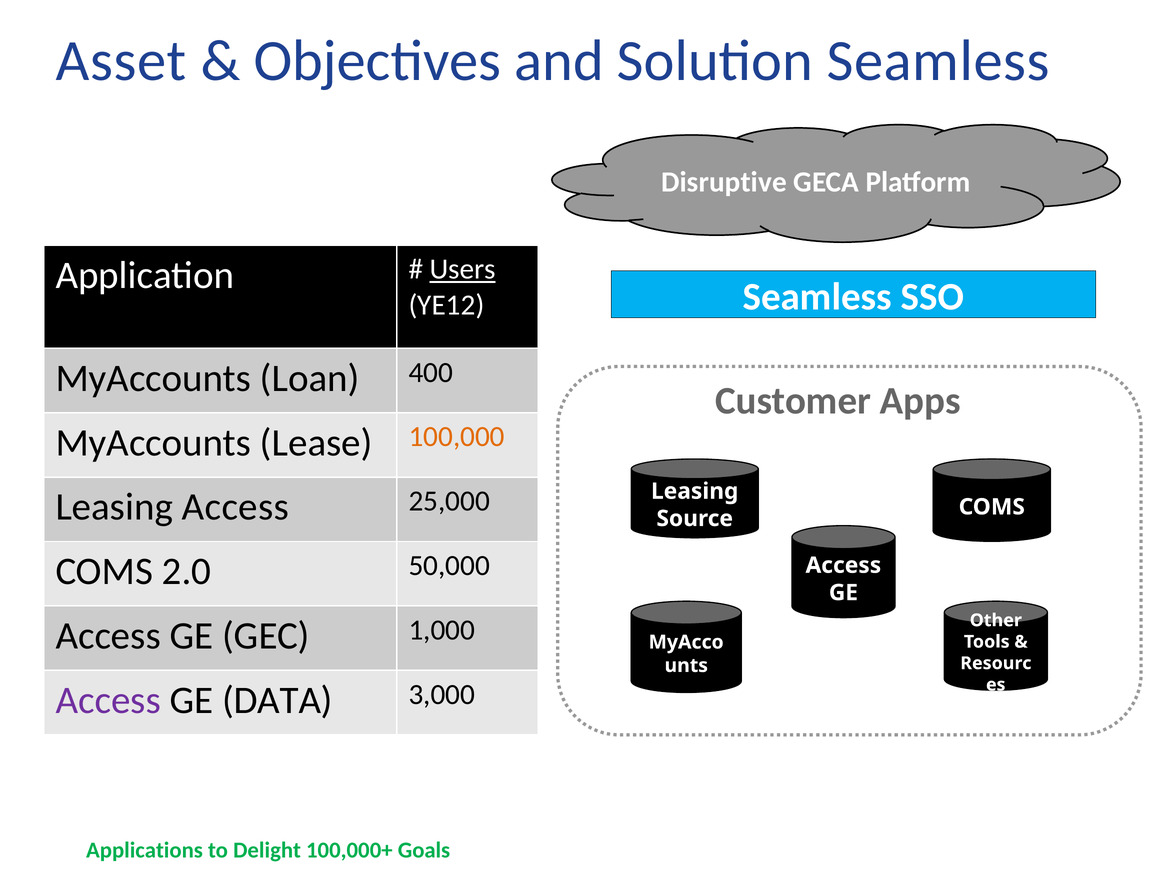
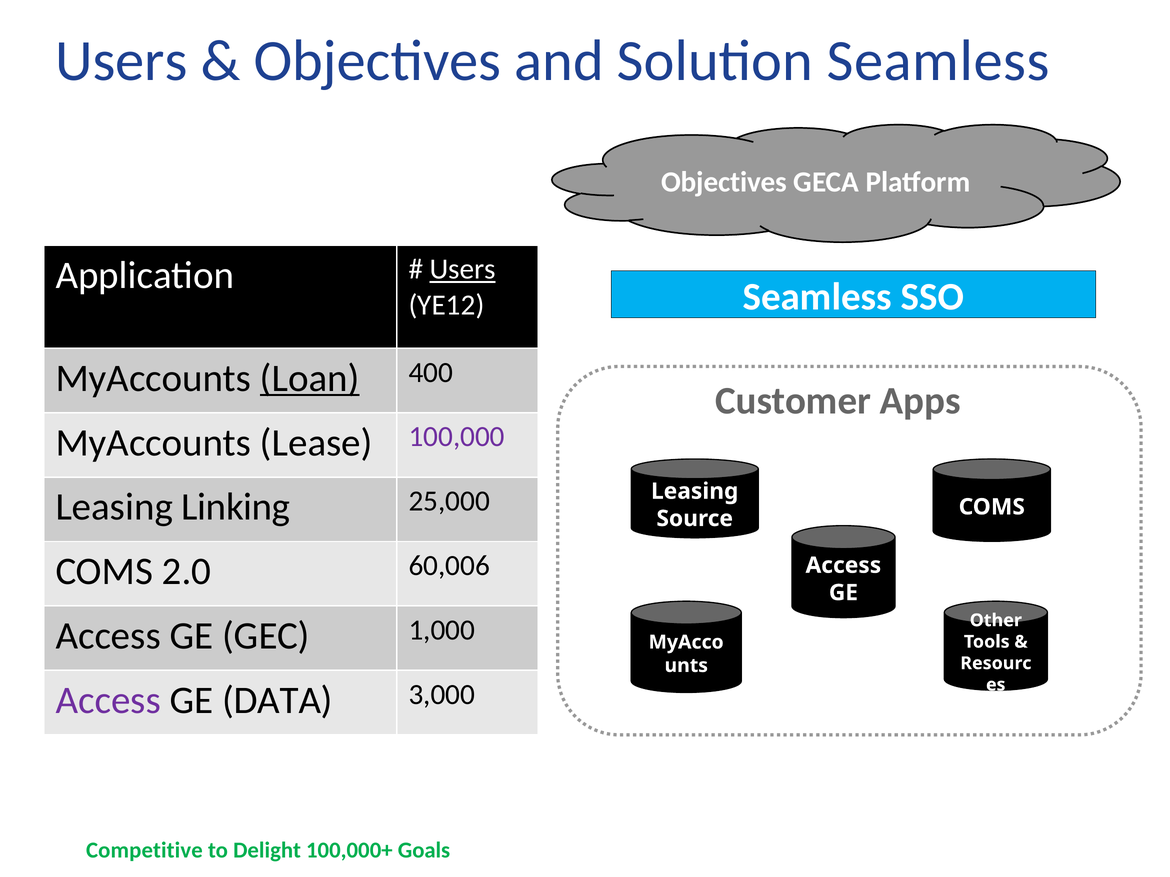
Asset at (121, 61): Asset -> Users
Disruptive at (724, 182): Disruptive -> Objectives
Loan underline: none -> present
100,000 colour: orange -> purple
Leasing Access: Access -> Linking
50,000: 50,000 -> 60,006
Applications: Applications -> Competitive
